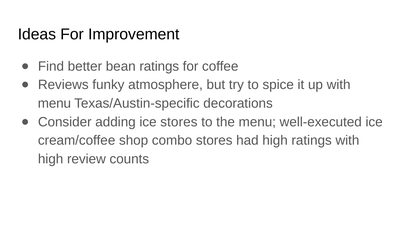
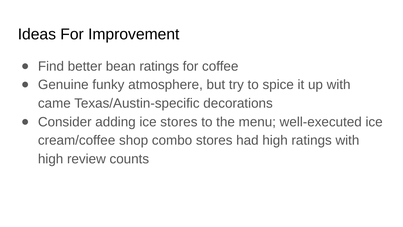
Reviews: Reviews -> Genuine
menu at (54, 103): menu -> came
